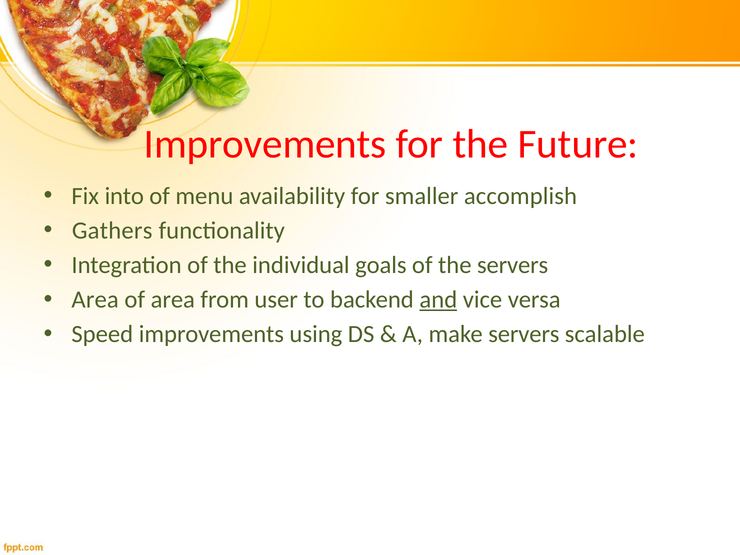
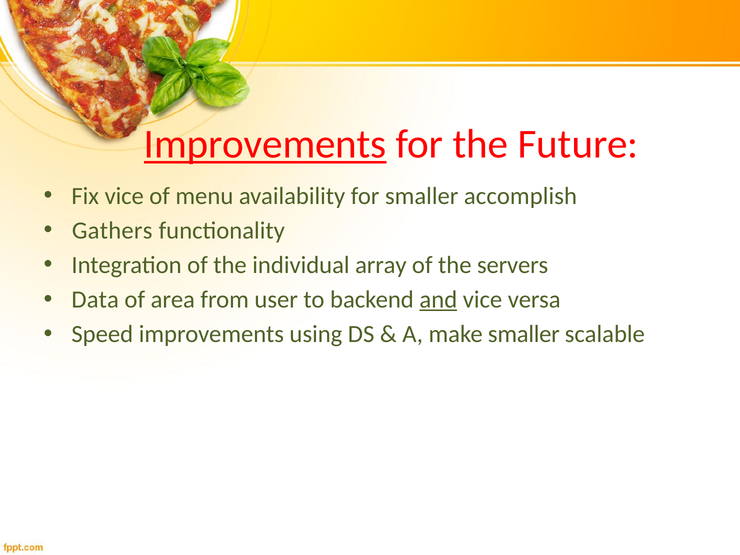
Improvements at (265, 144) underline: none -> present
Fix into: into -> vice
goals: goals -> array
Area at (95, 300): Area -> Data
make servers: servers -> smaller
